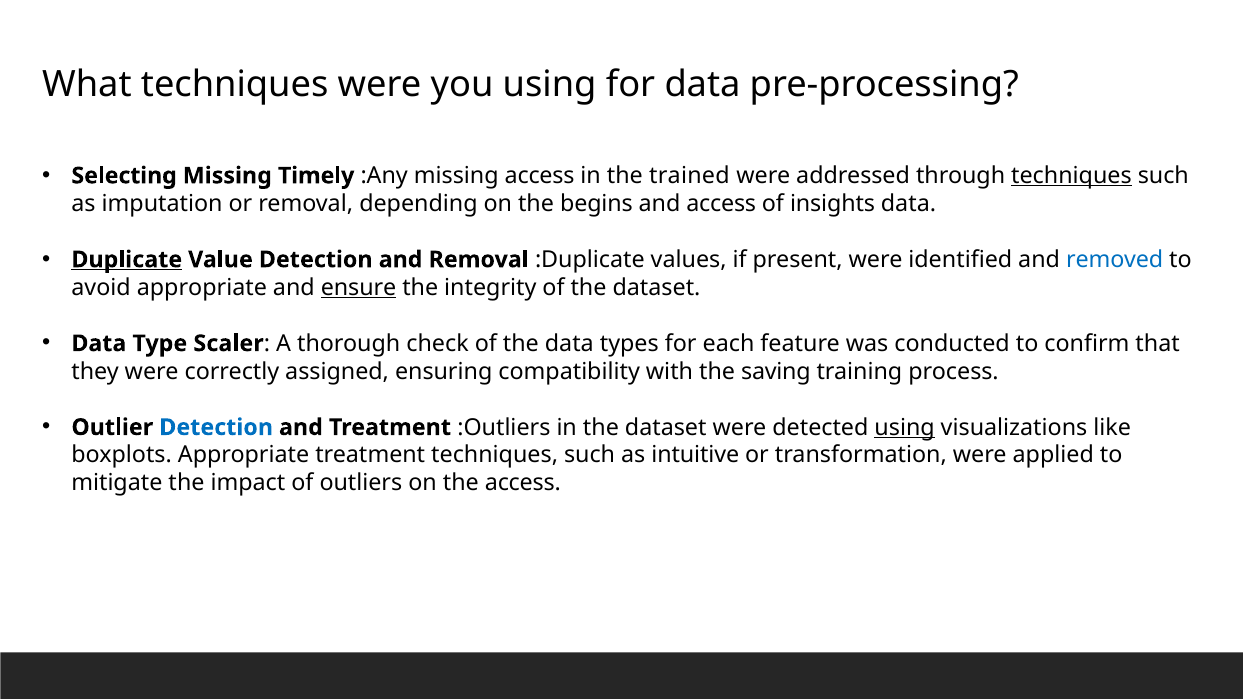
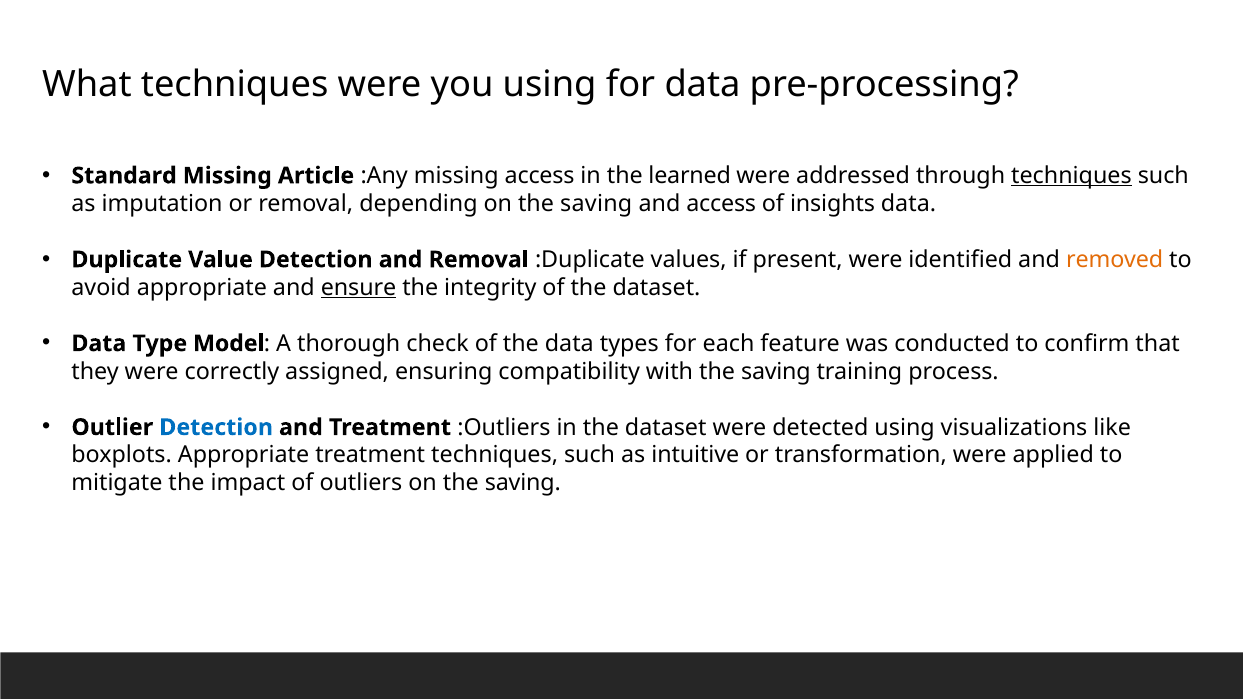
Selecting: Selecting -> Standard
Timely: Timely -> Article
trained: trained -> learned
depending on the begins: begins -> saving
Duplicate underline: present -> none
removed colour: blue -> orange
Scaler: Scaler -> Model
using at (905, 427) underline: present -> none
outliers on the access: access -> saving
